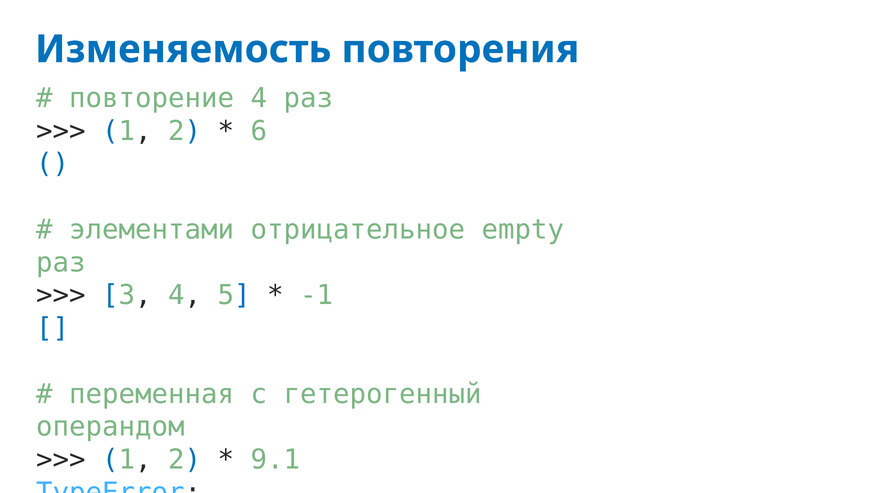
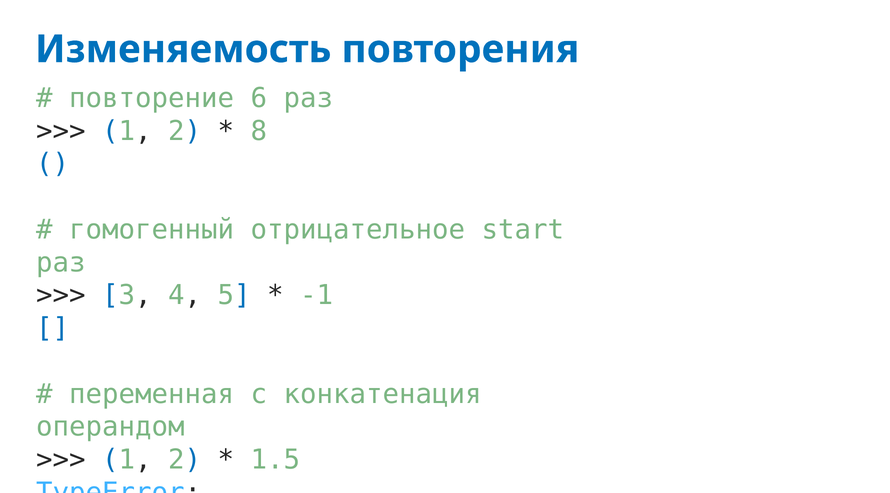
повторение 4: 4 -> 6
6: 6 -> 8
элементами: элементами -> гомогенный
empty: empty -> start
гетерогенный: гетерогенный -> конкатенация
9.1: 9.1 -> 1.5
